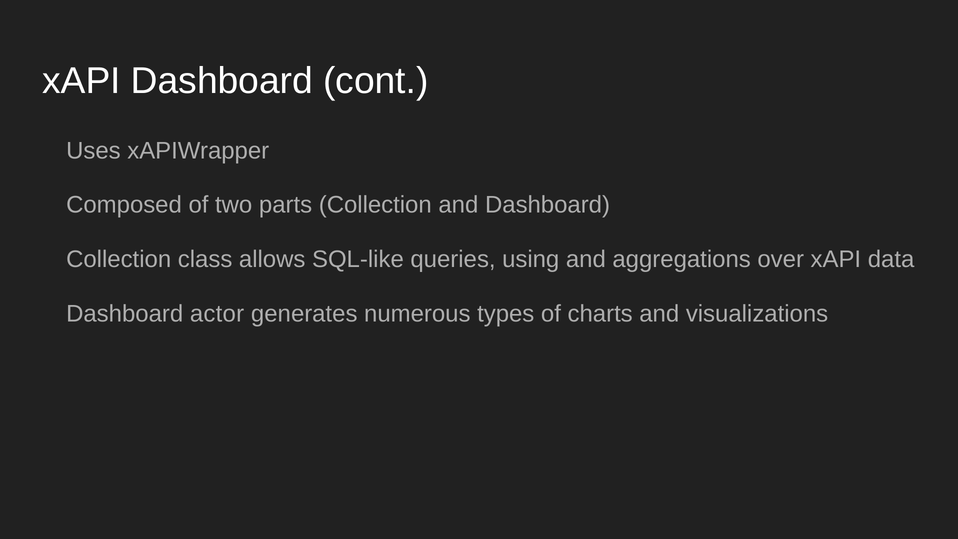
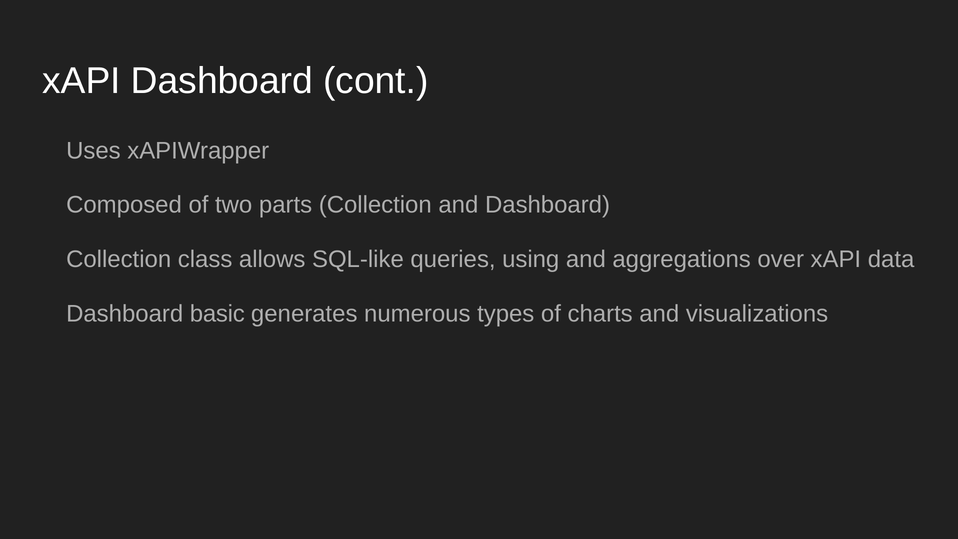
actor: actor -> basic
